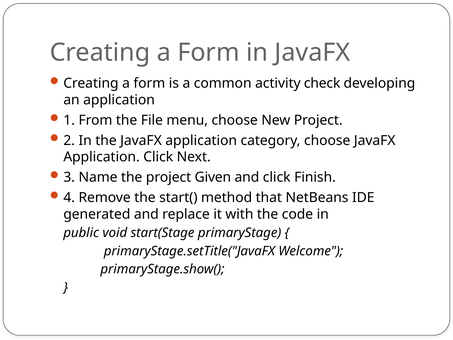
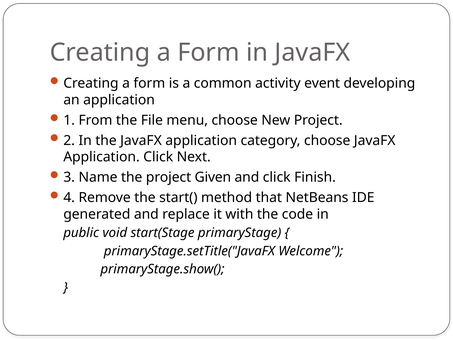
check: check -> event
